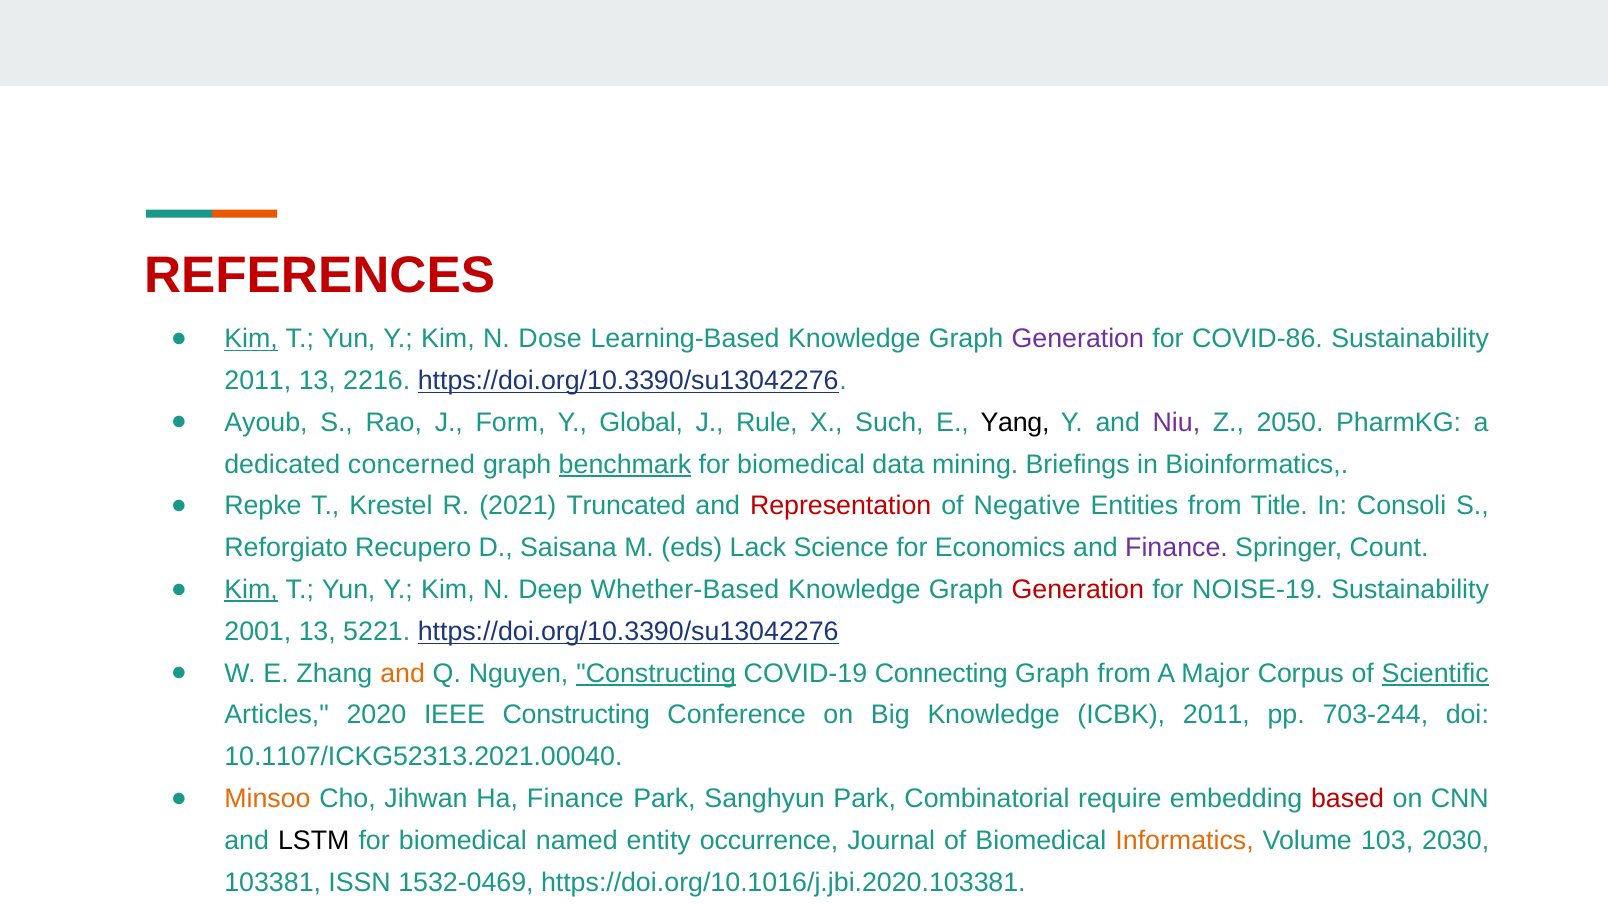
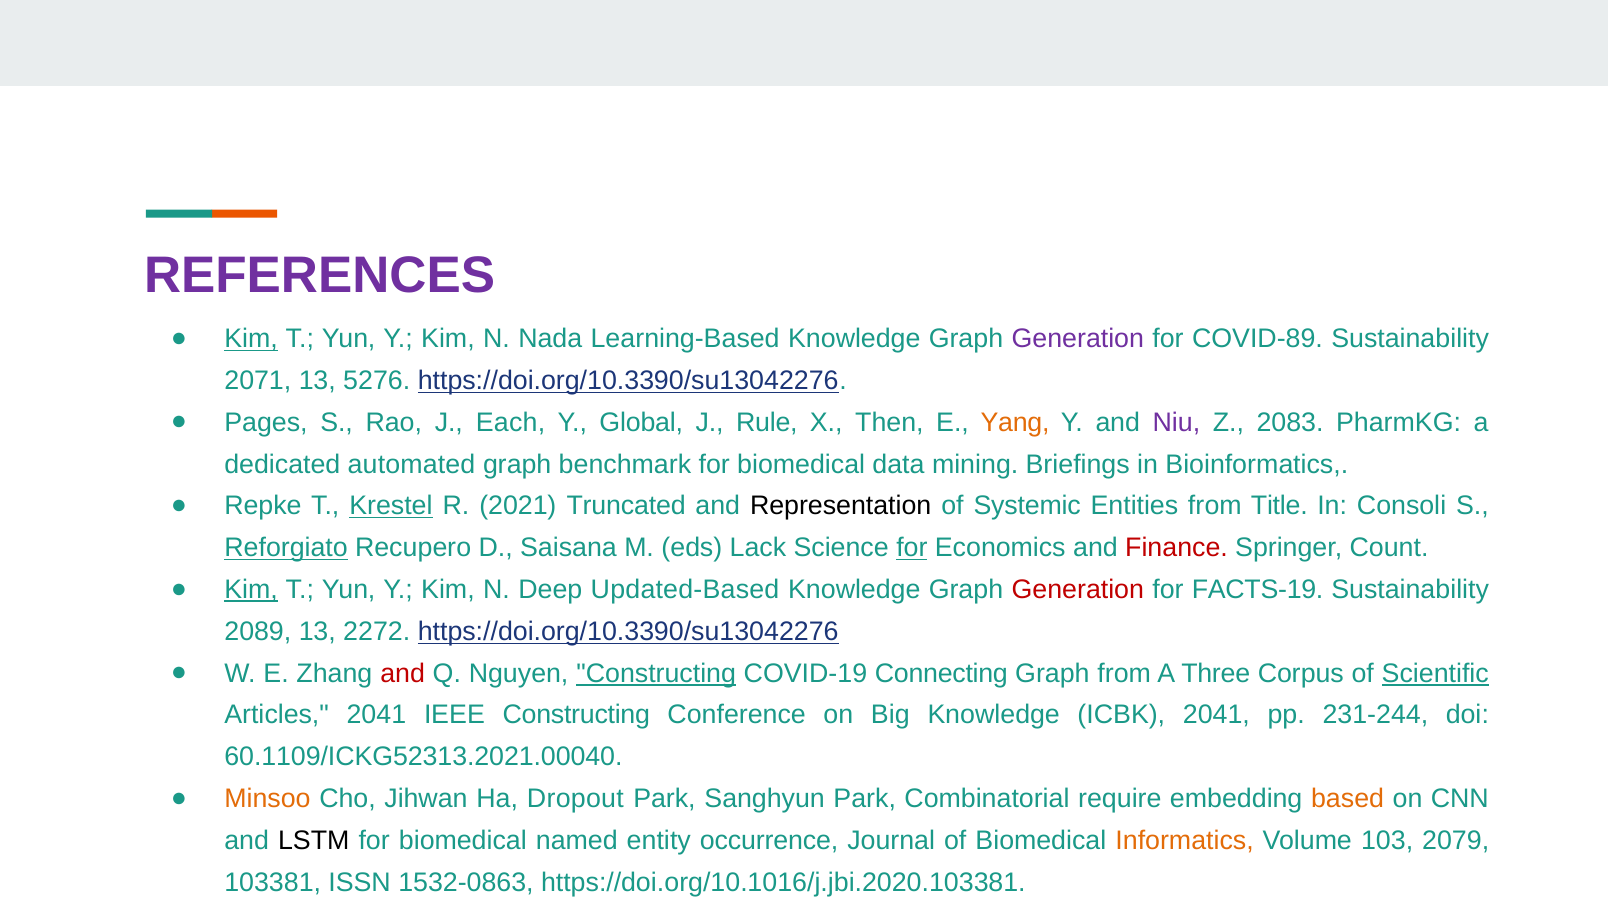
REFERENCES colour: red -> purple
Dose: Dose -> Nada
COVID-86: COVID-86 -> COVID-89
2011 at (258, 381): 2011 -> 2071
2216: 2216 -> 5276
Ayoub: Ayoub -> Pages
Form: Form -> Each
Such: Such -> Then
Yang colour: black -> orange
2050: 2050 -> 2083
concerned: concerned -> automated
benchmark underline: present -> none
Krestel underline: none -> present
Representation colour: red -> black
Negative: Negative -> Systemic
Reforgiato underline: none -> present
for at (912, 548) underline: none -> present
Finance at (1177, 548) colour: purple -> red
Whether-Based: Whether-Based -> Updated-Based
NOISE-19: NOISE-19 -> FACTS-19
2001: 2001 -> 2089
5221: 5221 -> 2272
and at (403, 673) colour: orange -> red
Major: Major -> Three
Articles 2020: 2020 -> 2041
ICBK 2011: 2011 -> 2041
703-244: 703-244 -> 231-244
10.1107/ICKG52313.2021.00040: 10.1107/ICKG52313.2021.00040 -> 60.1109/ICKG52313.2021.00040
Ha Finance: Finance -> Dropout
based colour: red -> orange
2030: 2030 -> 2079
1532-0469: 1532-0469 -> 1532-0863
